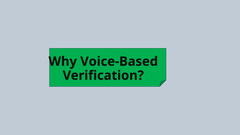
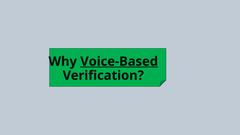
Voice-Based underline: none -> present
